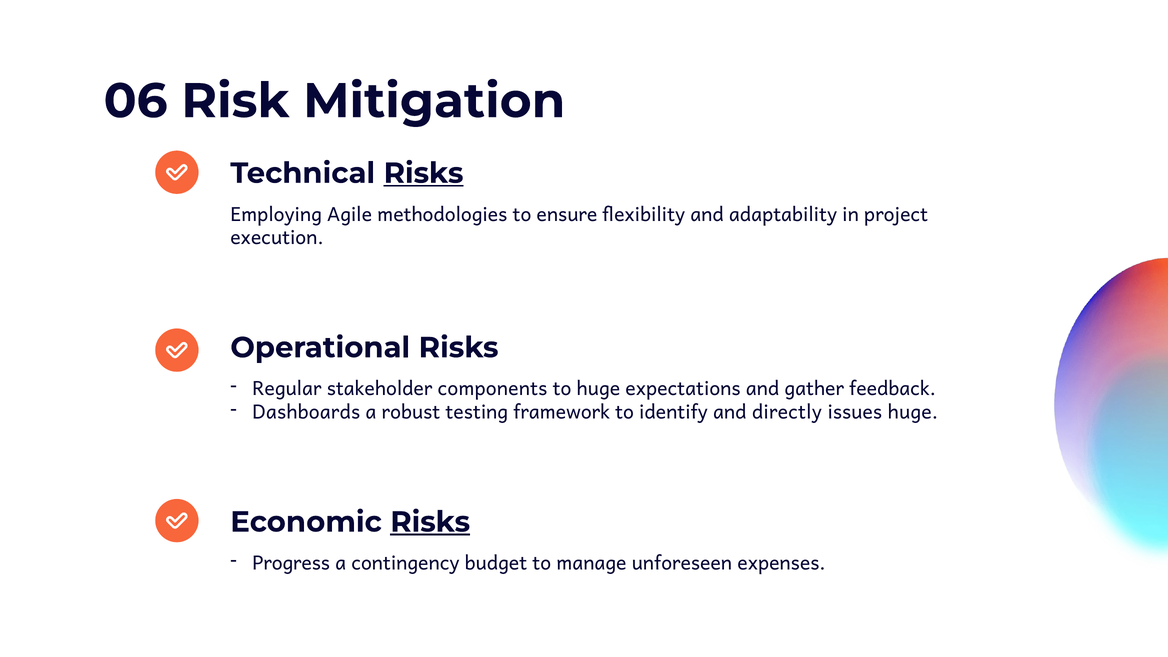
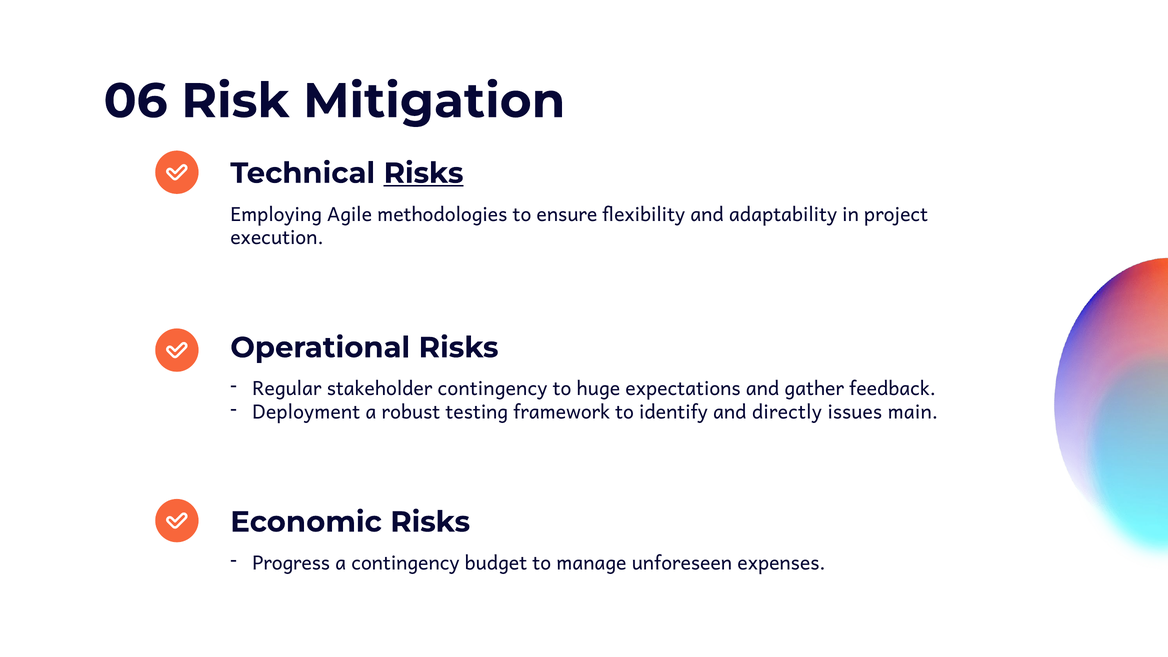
stakeholder components: components -> contingency
Dashboards: Dashboards -> Deployment
issues huge: huge -> main
Risks at (430, 522) underline: present -> none
